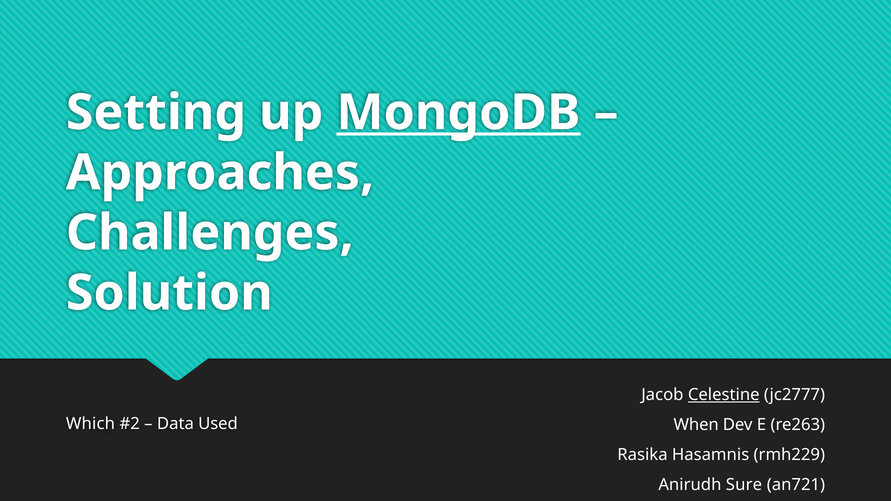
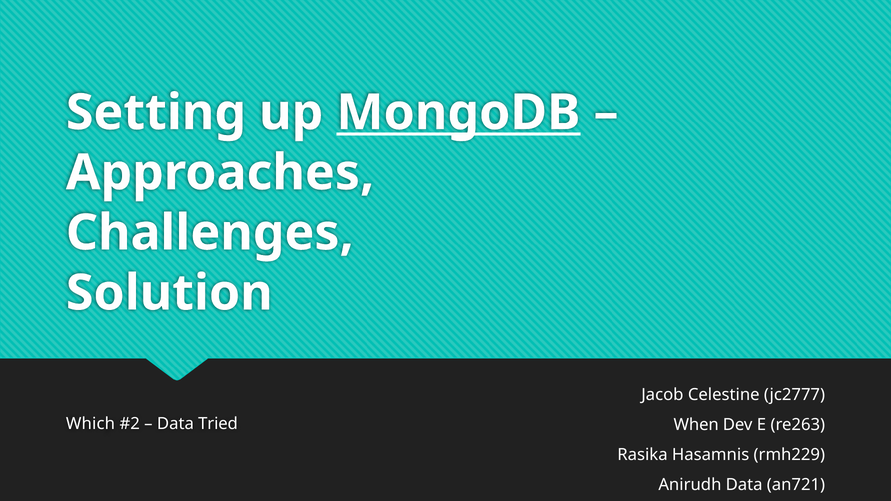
Celestine underline: present -> none
Used: Used -> Tried
Anirudh Sure: Sure -> Data
